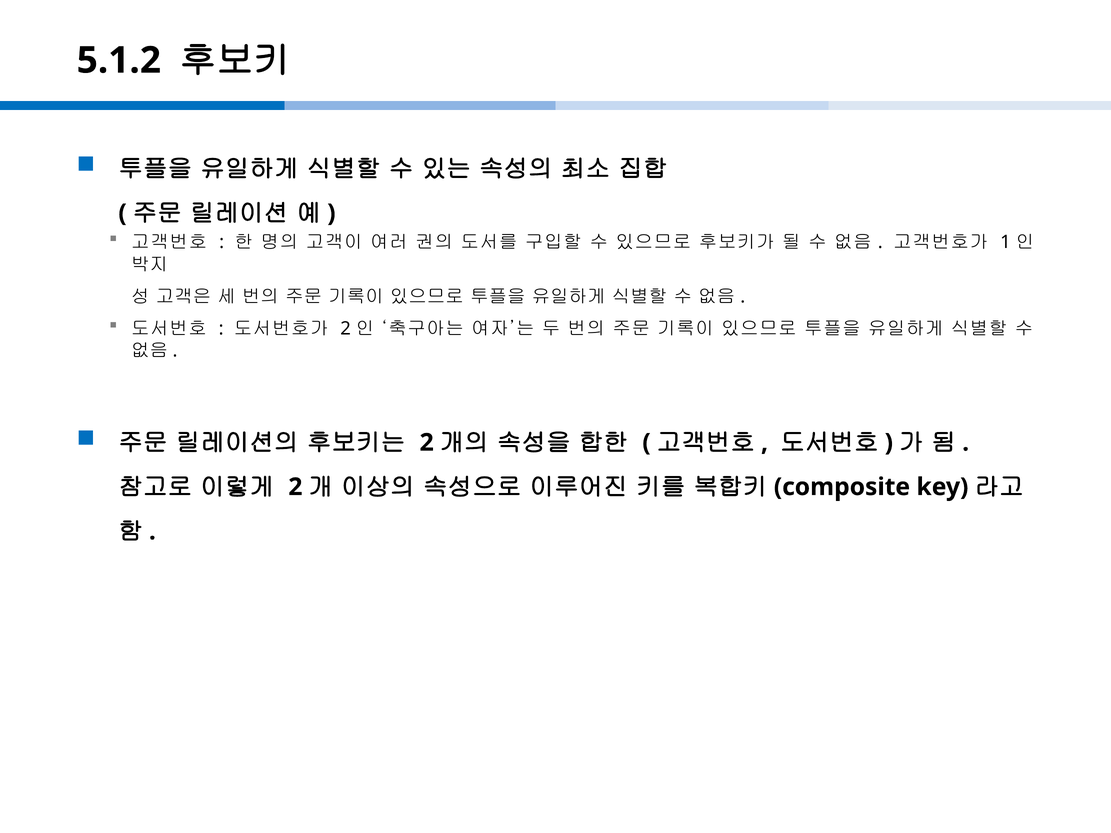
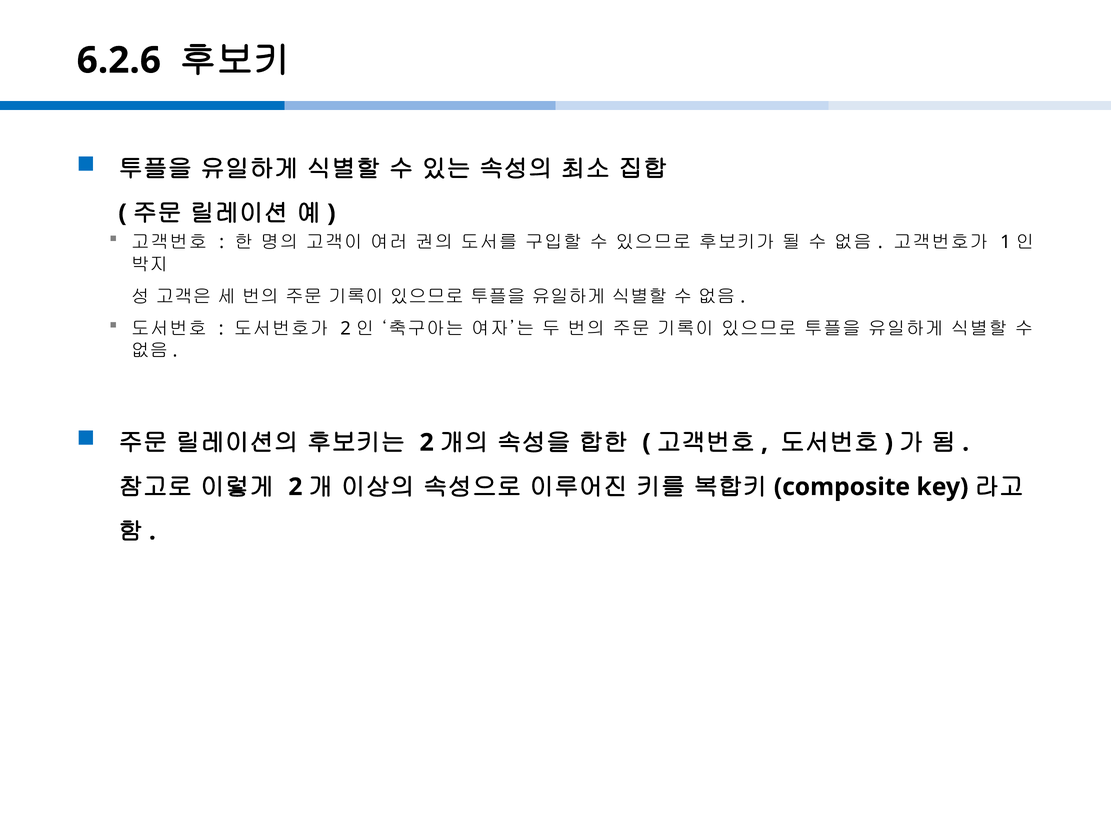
5.1.2: 5.1.2 -> 6.2.6
